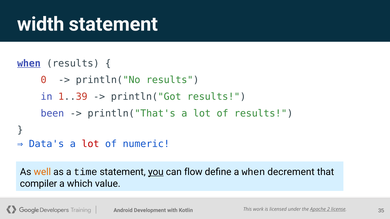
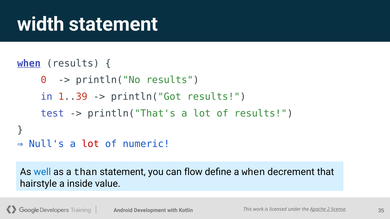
been: been -> test
Data's: Data's -> Null's
well colour: orange -> blue
time: time -> than
you underline: present -> none
compiler: compiler -> hairstyle
which: which -> inside
